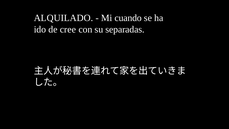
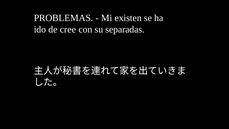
ALQUILADO: ALQUILADO -> PROBLEMAS
cuando: cuando -> existen
